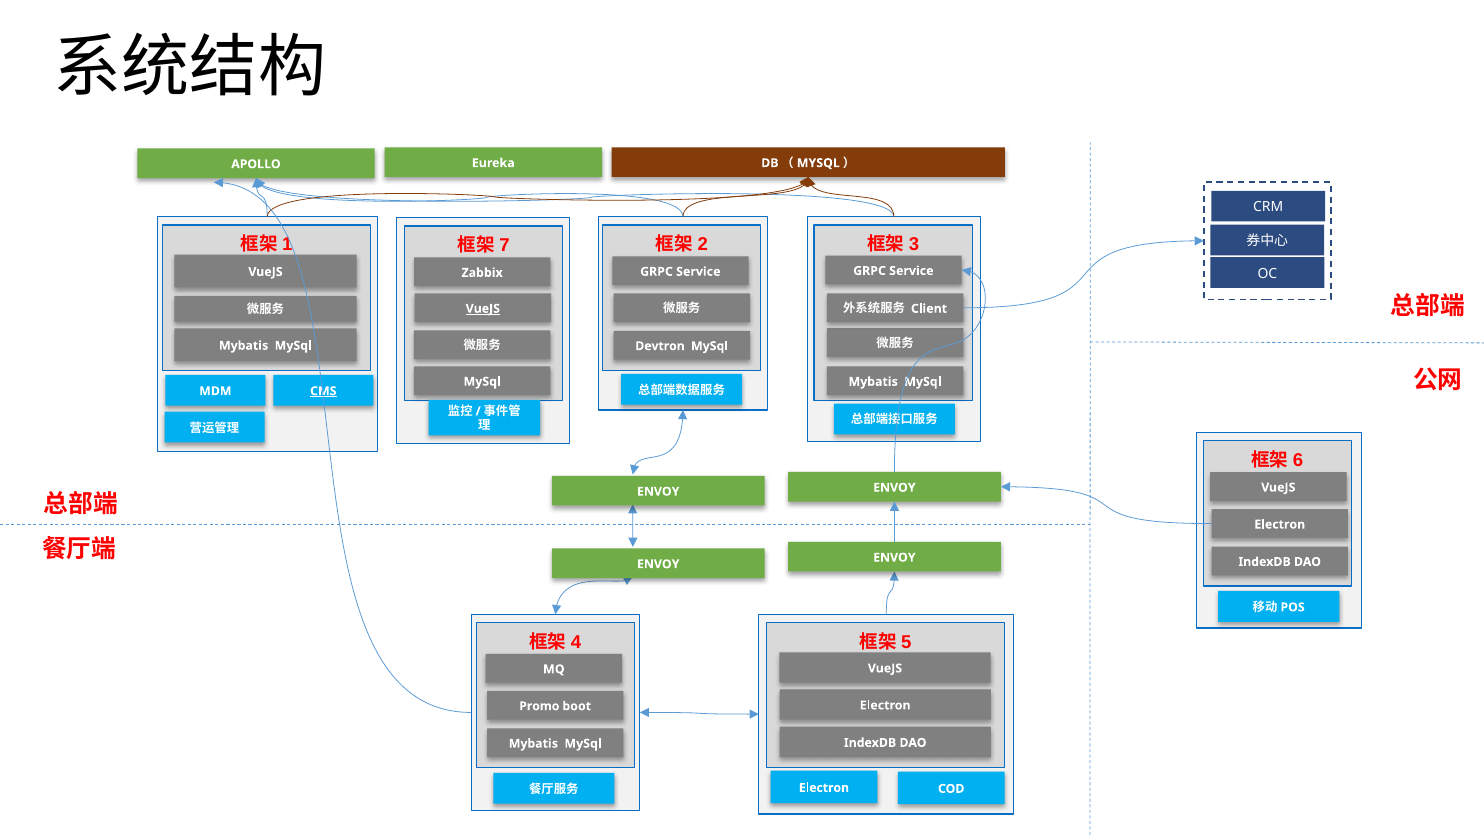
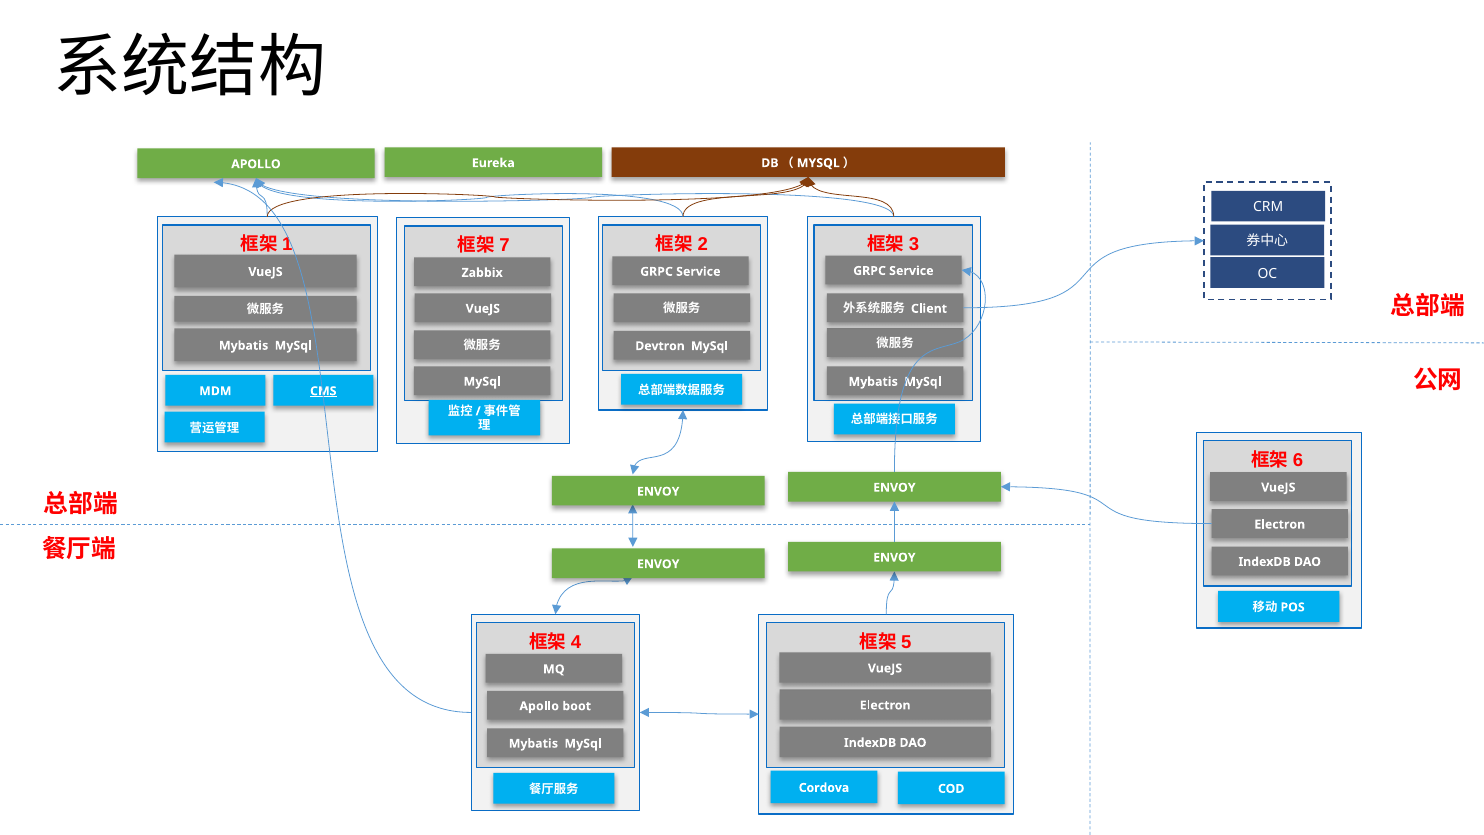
VueJS at (483, 309) underline: present -> none
Promo at (539, 706): Promo -> Apollo
Electron at (824, 788): Electron -> Cordova
